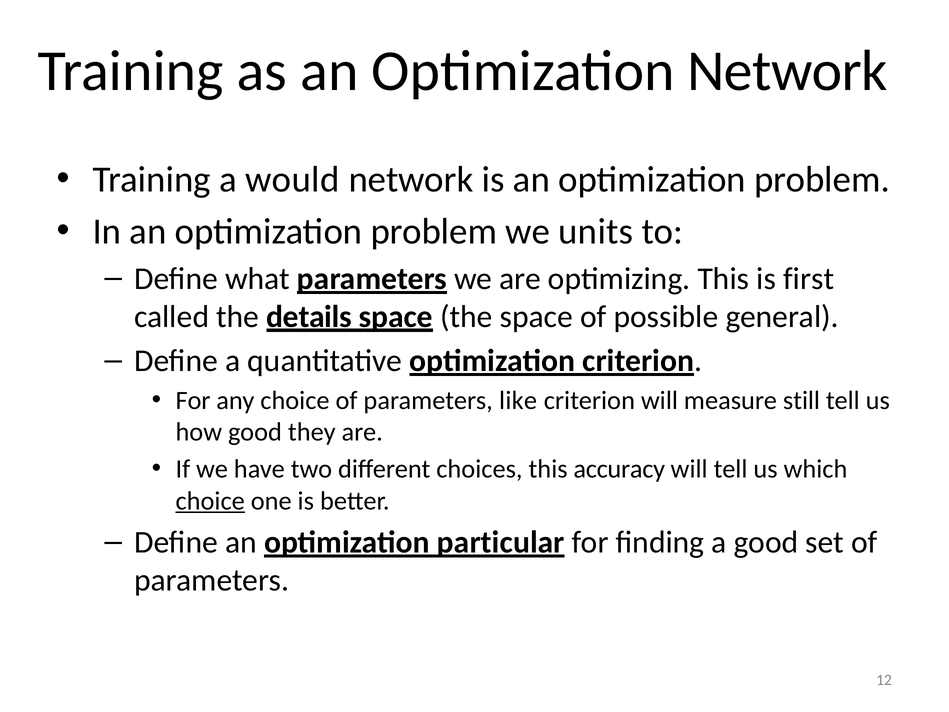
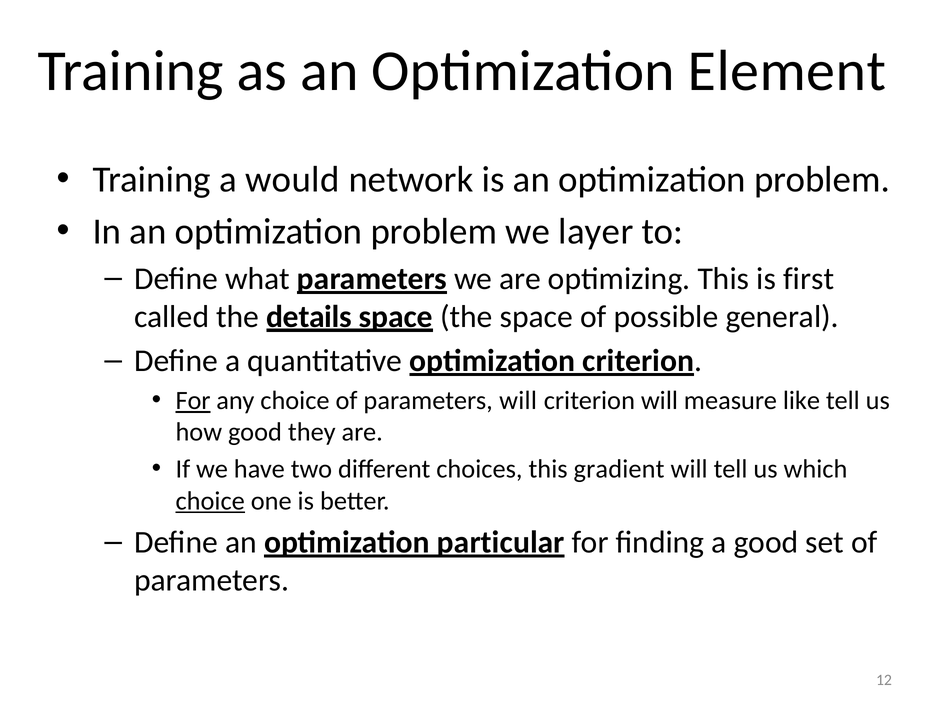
Optimization Network: Network -> Element
units: units -> layer
For at (193, 400) underline: none -> present
parameters like: like -> will
still: still -> like
accuracy: accuracy -> gradient
